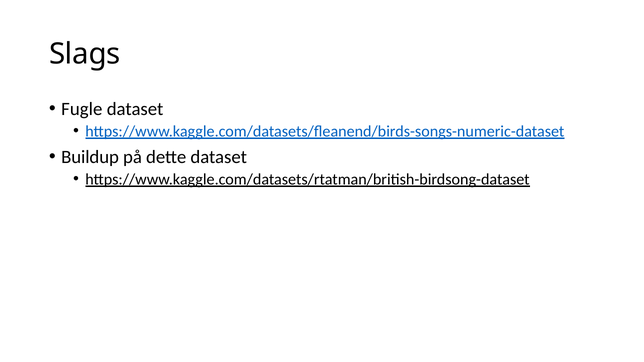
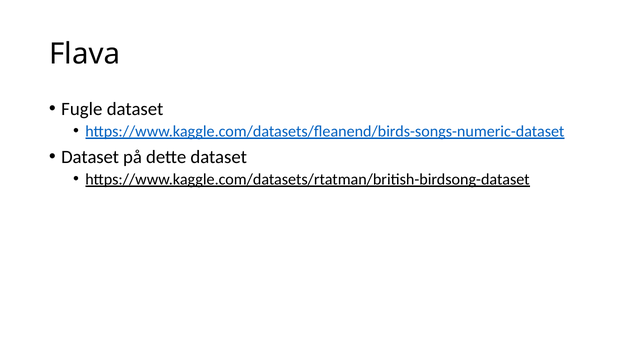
Slags: Slags -> Flava
Buildup at (90, 157): Buildup -> Dataset
